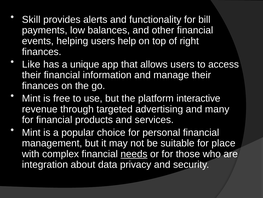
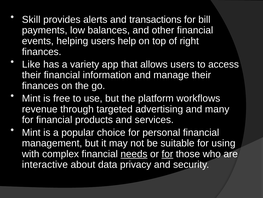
functionality: functionality -> transactions
unique: unique -> variety
interactive: interactive -> workflows
place: place -> using
for at (167, 153) underline: none -> present
integration: integration -> interactive
